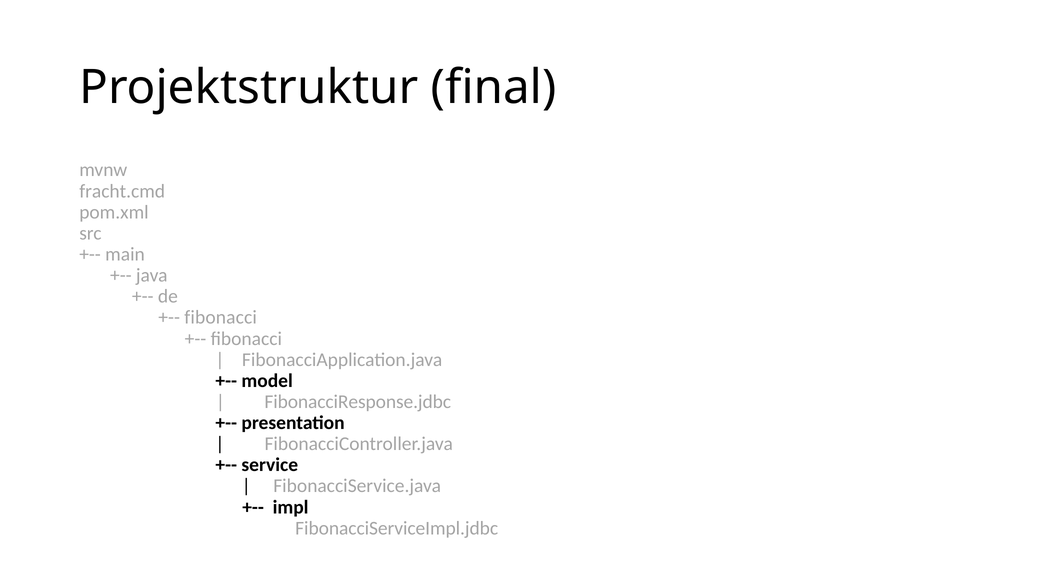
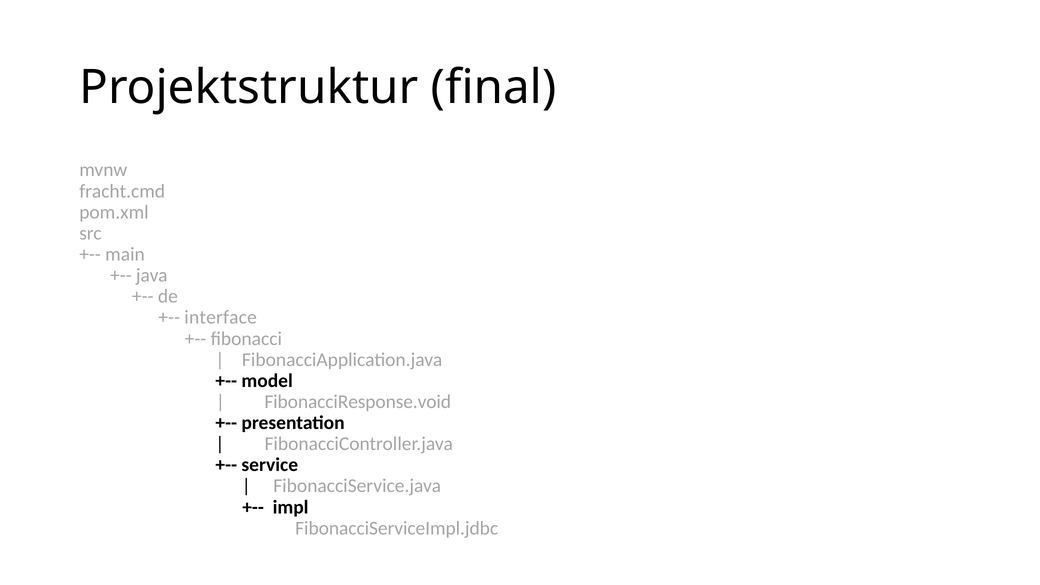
fibonacci at (221, 318): fibonacci -> interface
FibonacciResponse.jdbc: FibonacciResponse.jdbc -> FibonacciResponse.void
